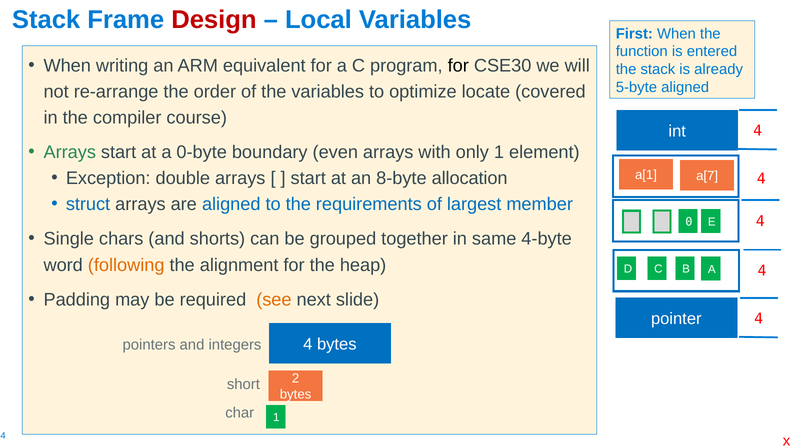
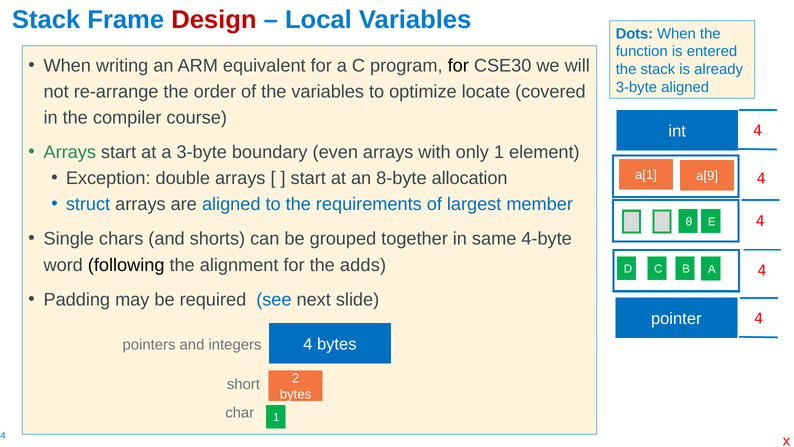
First: First -> Dots
5-byte at (636, 87): 5-byte -> 3-byte
a 0-byte: 0-byte -> 3-byte
a[7: a[7 -> a[9
following colour: orange -> black
heap: heap -> adds
see colour: orange -> blue
